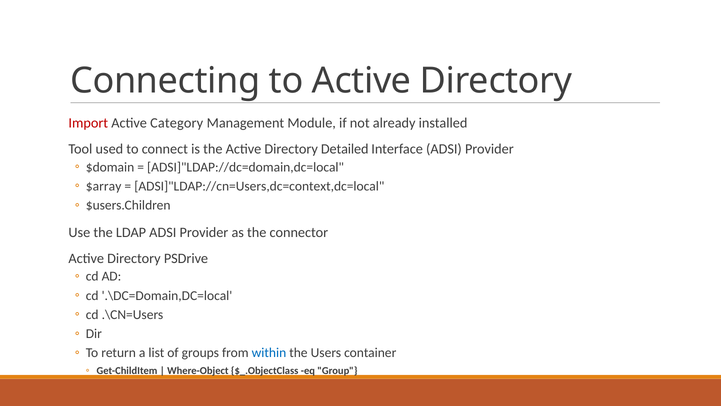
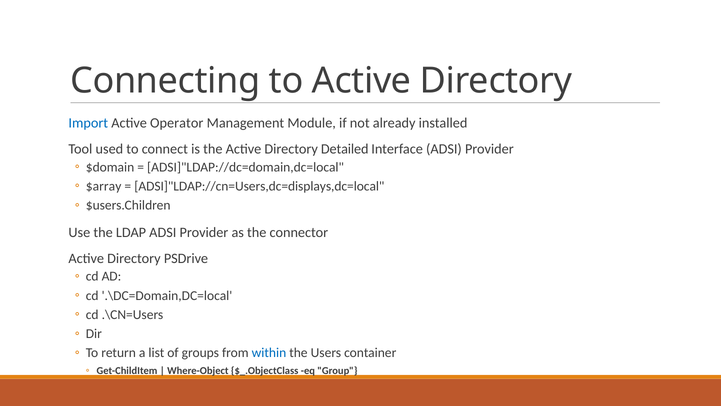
Import colour: red -> blue
Category: Category -> Operator
ADSI]"LDAP://cn=Users,dc=context,dc=local: ADSI]"LDAP://cn=Users,dc=context,dc=local -> ADSI]"LDAP://cn=Users,dc=displays,dc=local
